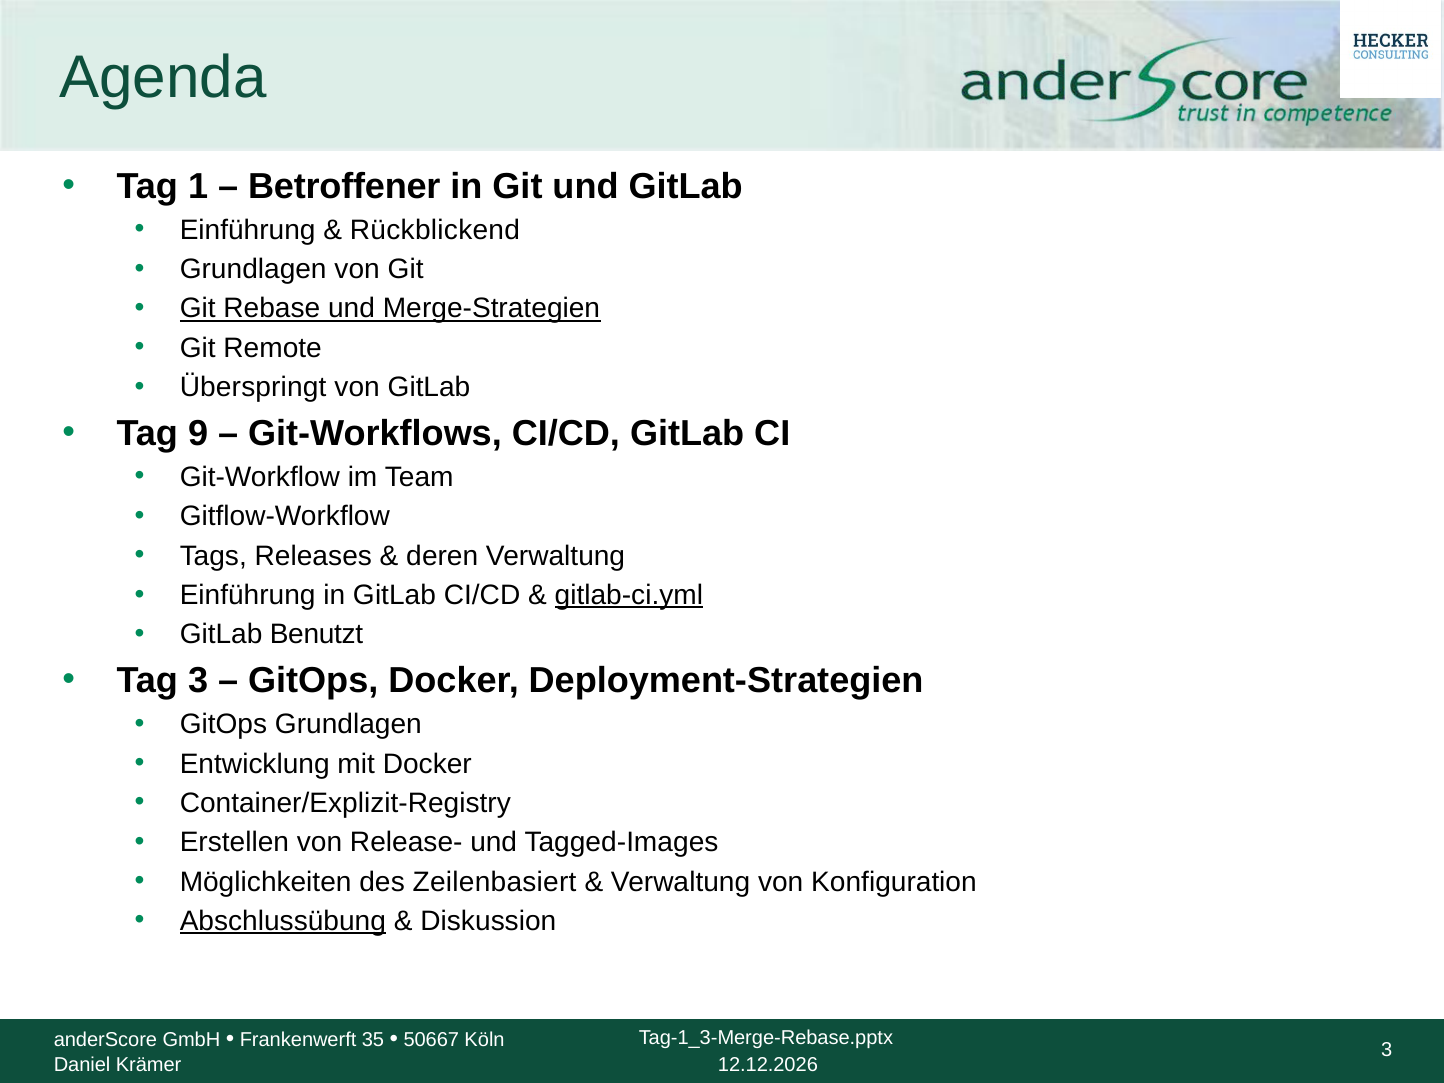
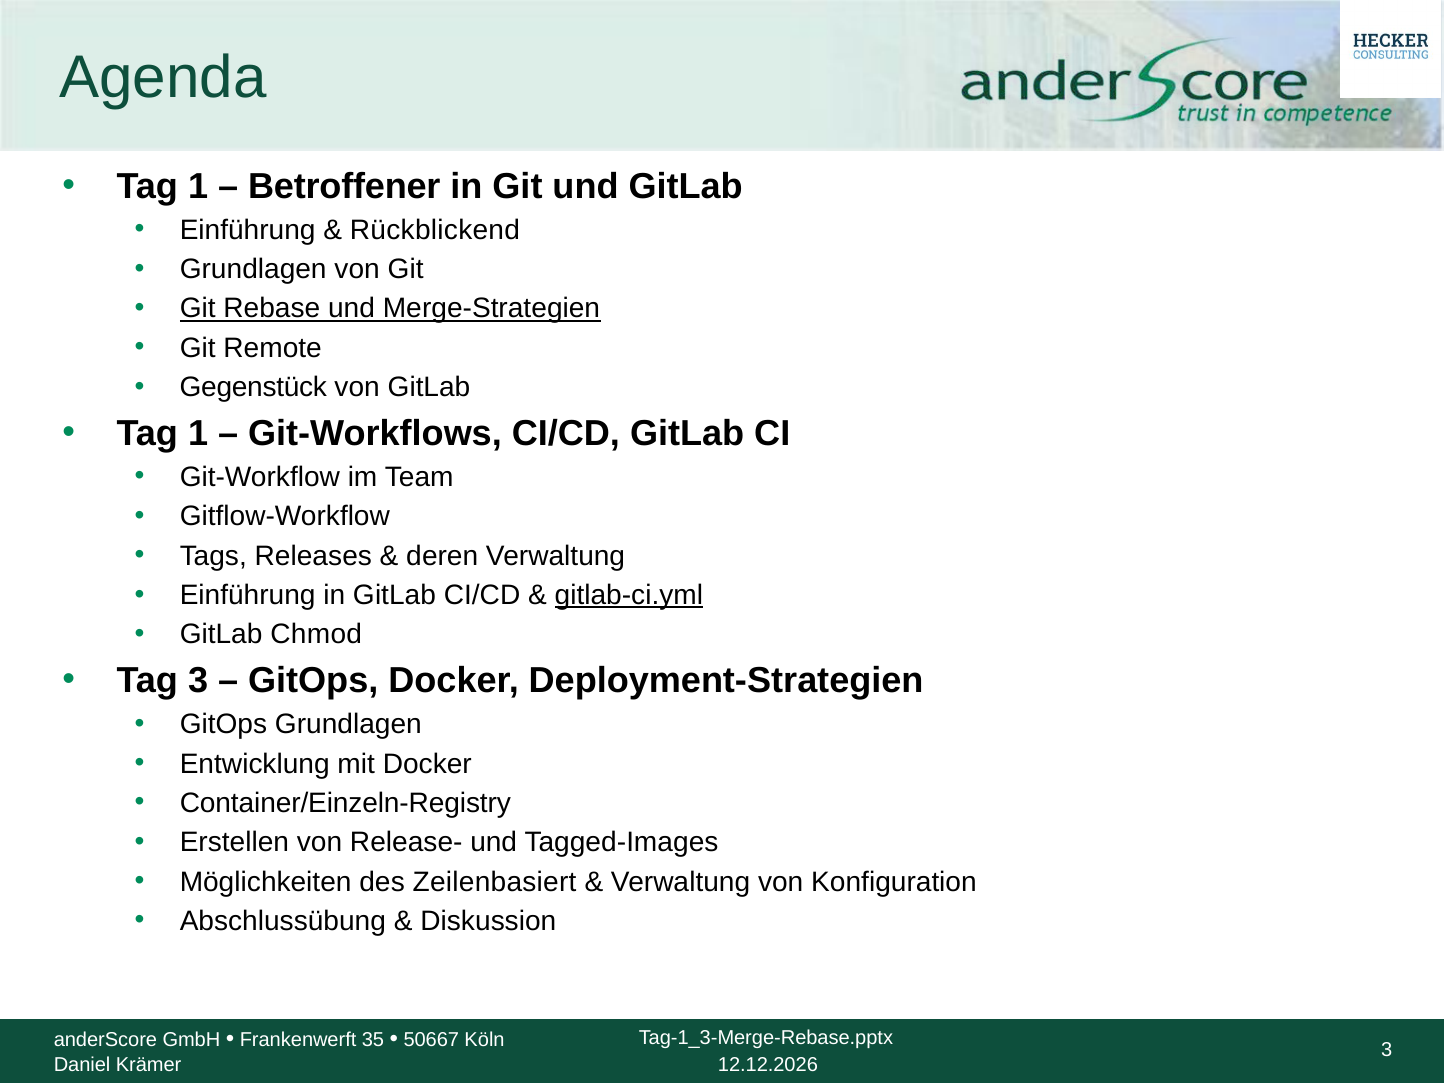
Überspringt: Überspringt -> Gegenstück
9 at (198, 434): 9 -> 1
Benutzt: Benutzt -> Chmod
Container/Explizit-Registry: Container/Explizit-Registry -> Container/Einzeln-Registry
Abschlussübung underline: present -> none
